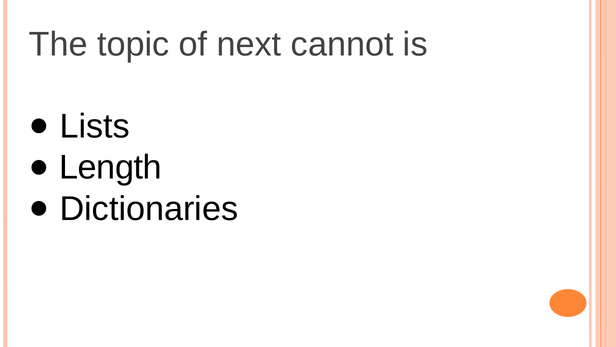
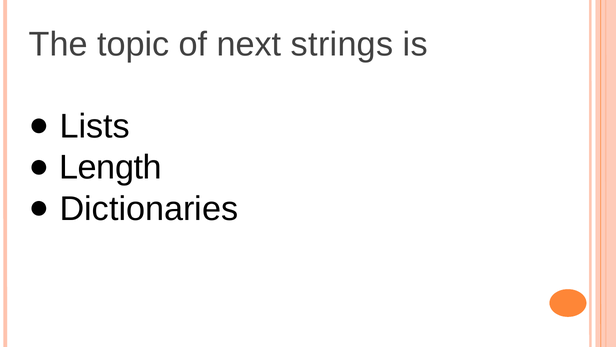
cannot: cannot -> strings
